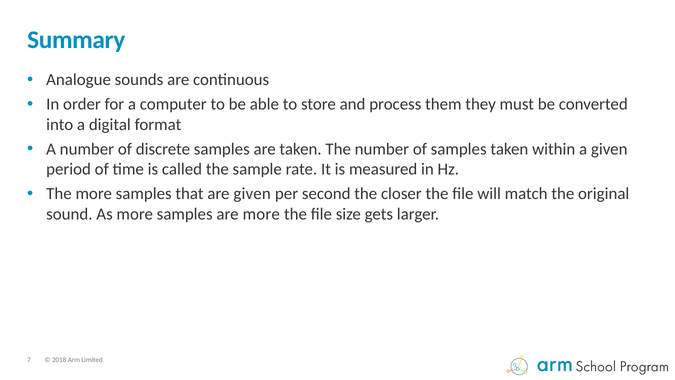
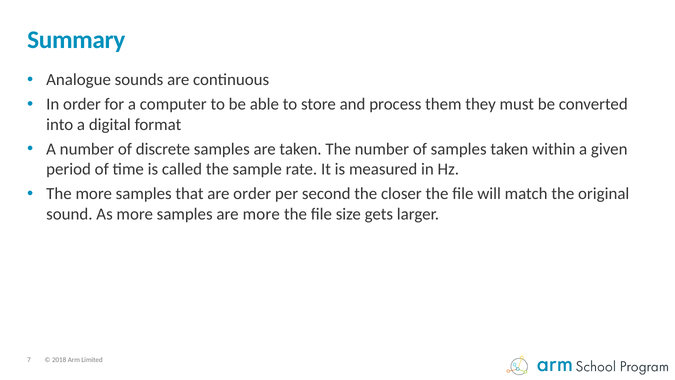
are given: given -> order
